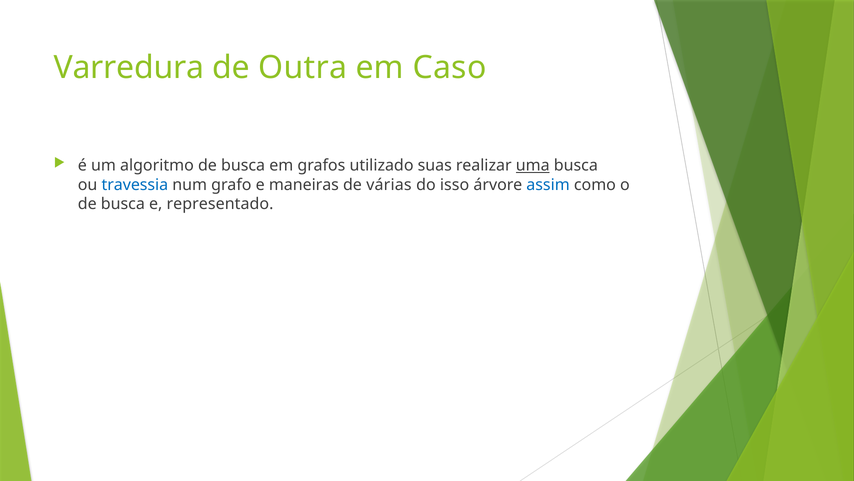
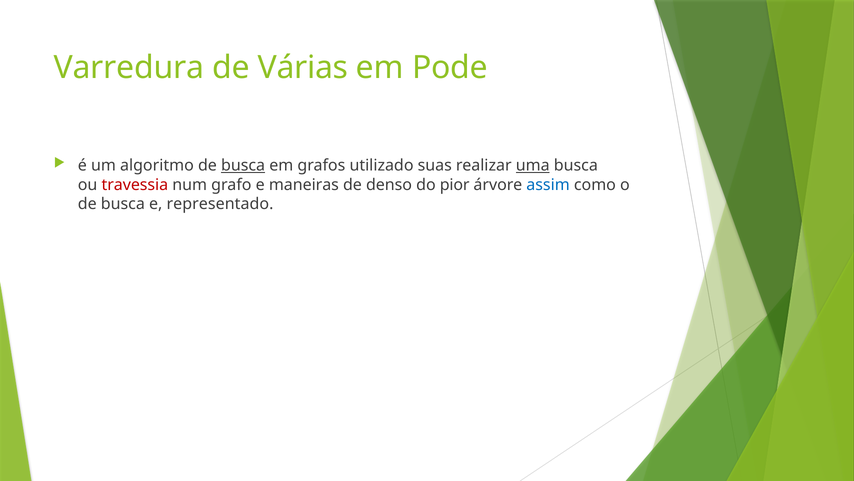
Outra: Outra -> Várias
Caso: Caso -> Pode
busca at (243, 165) underline: none -> present
travessia colour: blue -> red
várias: várias -> denso
isso: isso -> pior
